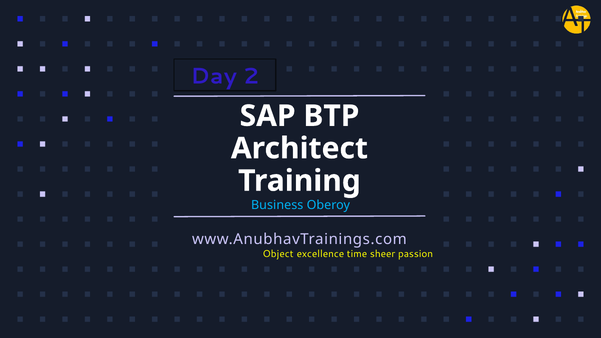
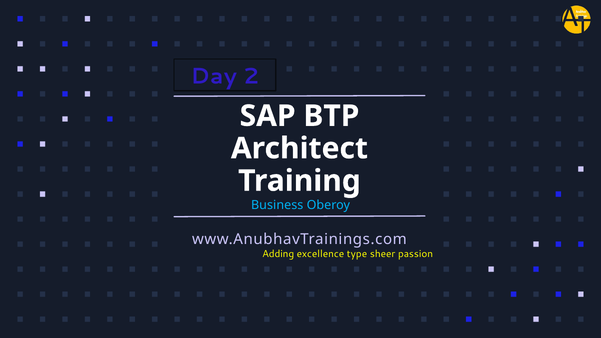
Object: Object -> Adding
time: time -> type
